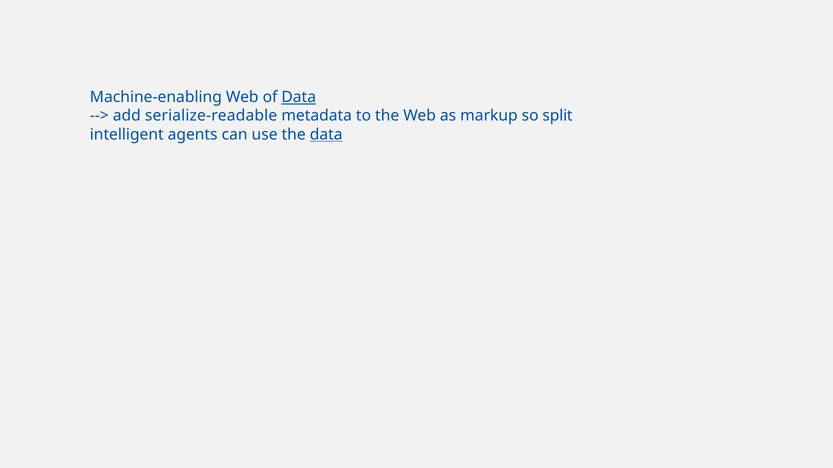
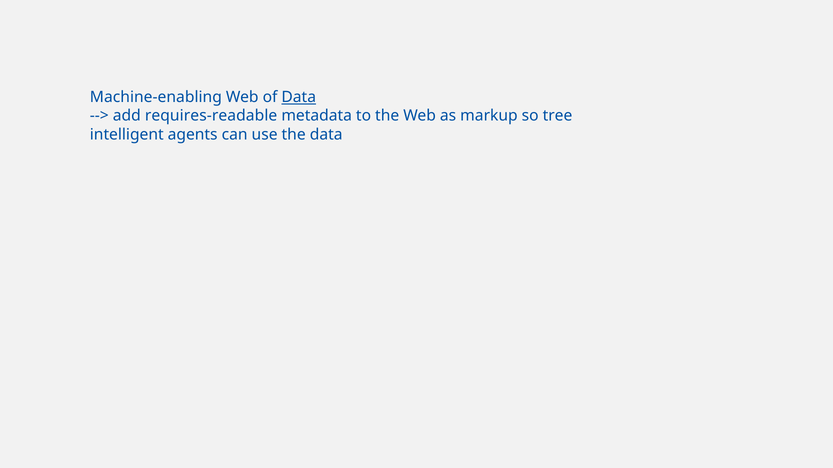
serialize-readable: serialize-readable -> requires-readable
split: split -> tree
data at (326, 135) underline: present -> none
